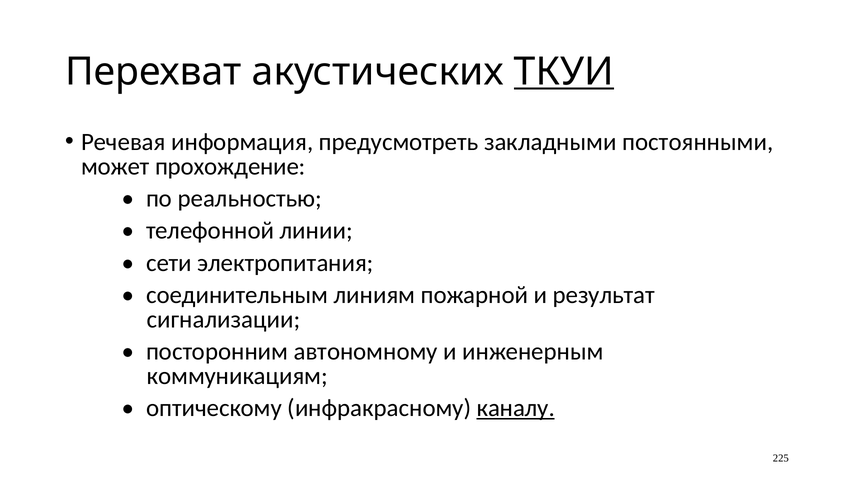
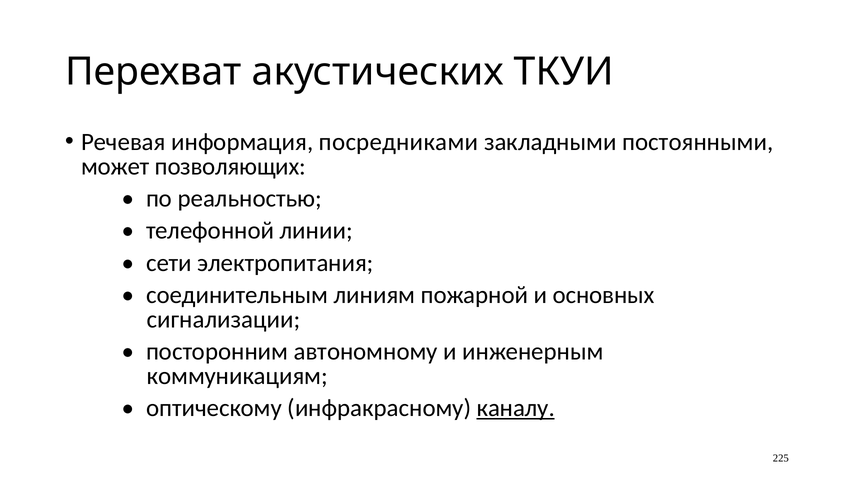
ТКУИ underline: present -> none
предусмотреть: предусмотреть -> посредниками
прохождение: прохождение -> позволяющих
результат: результат -> основных
